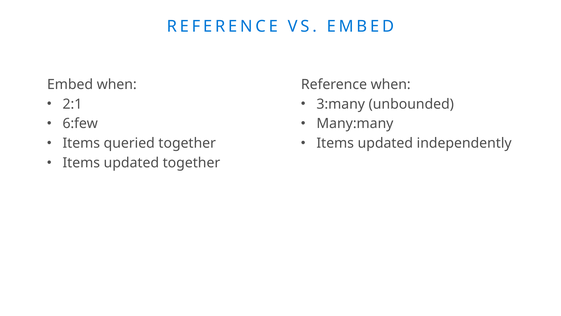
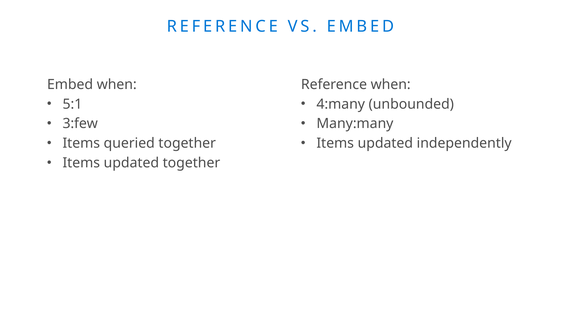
2:1: 2:1 -> 5:1
3:many: 3:many -> 4:many
6:few: 6:few -> 3:few
